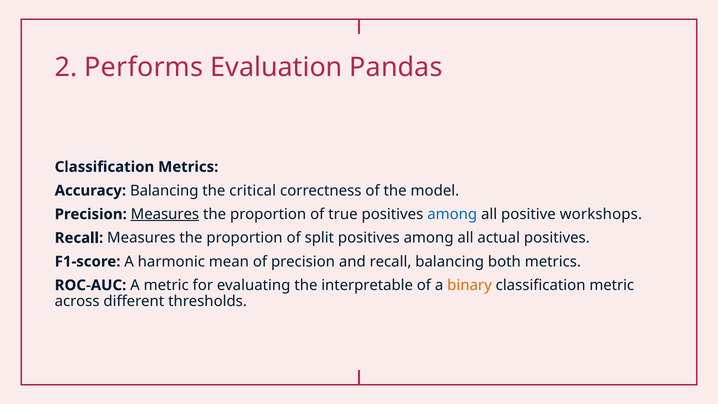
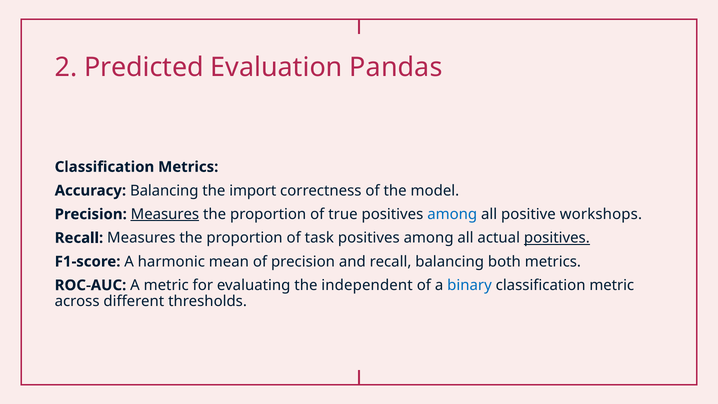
Performs: Performs -> Predicted
critical: critical -> import
split: split -> task
positives at (557, 238) underline: none -> present
interpretable: interpretable -> independent
binary colour: orange -> blue
